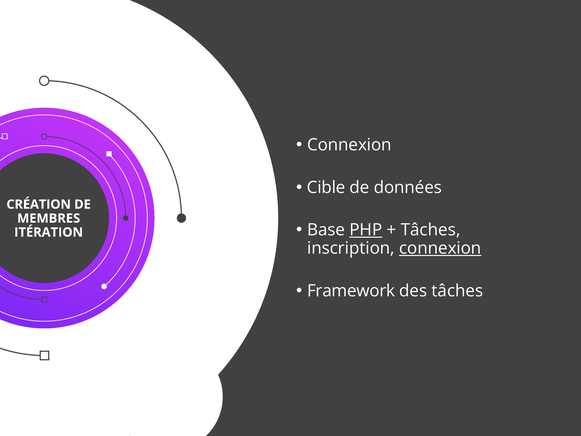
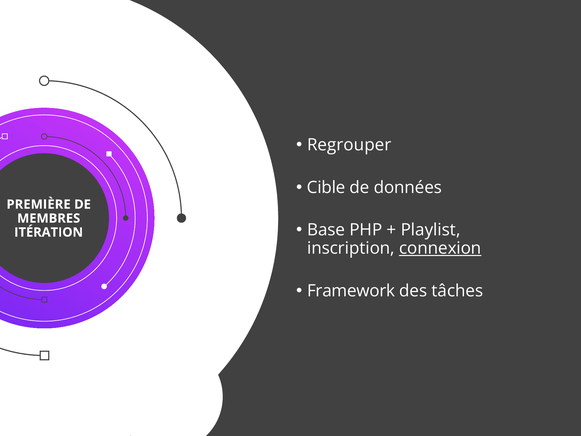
Connexion at (349, 145): Connexion -> Regrouper
CRÉATION: CRÉATION -> PREMIÈRE
PHP underline: present -> none
Tâches at (431, 230): Tâches -> Playlist
